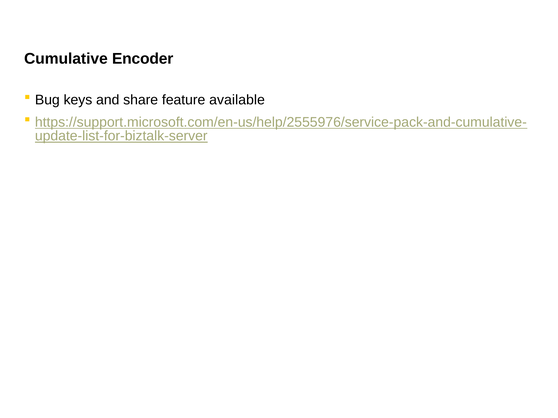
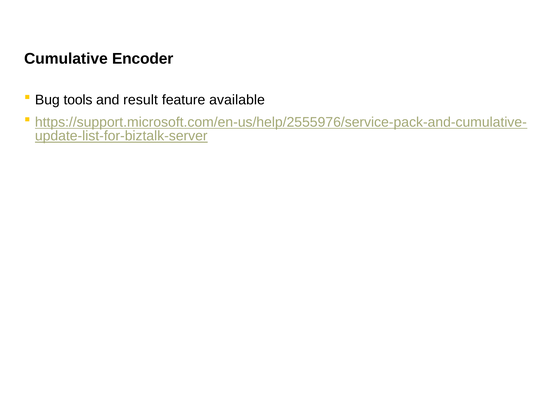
keys: keys -> tools
share: share -> result
